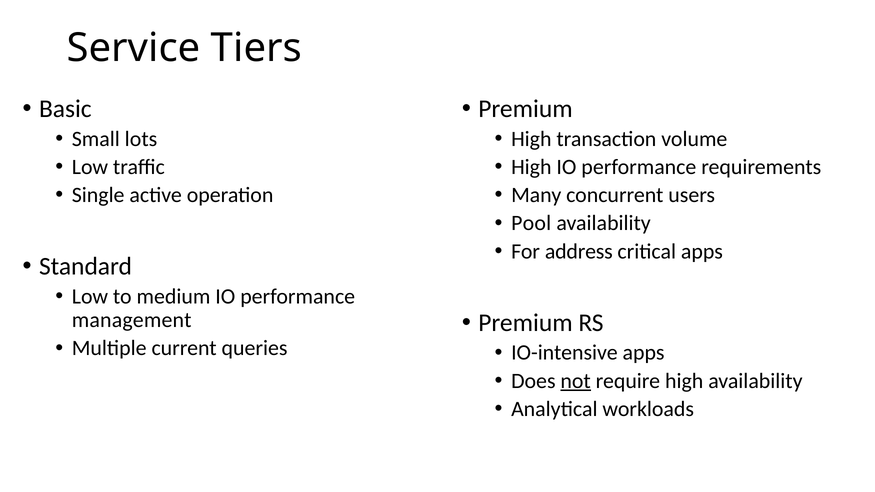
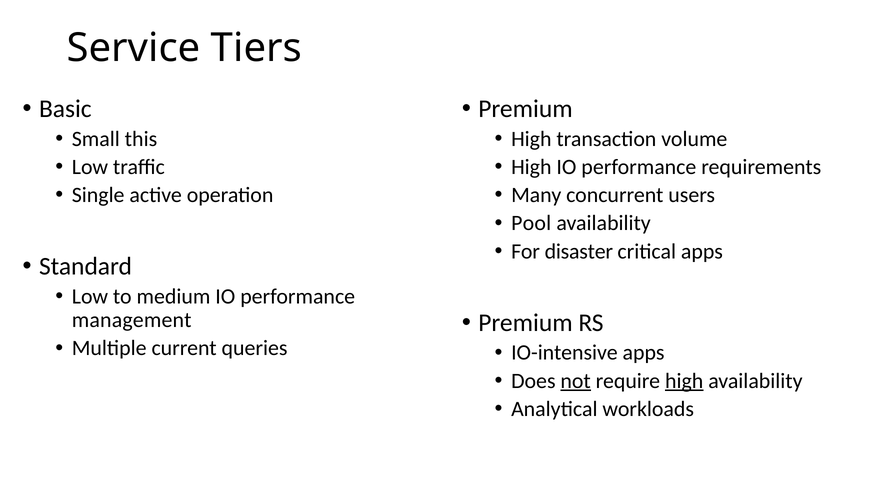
lots: lots -> this
address: address -> disaster
high at (684, 381) underline: none -> present
